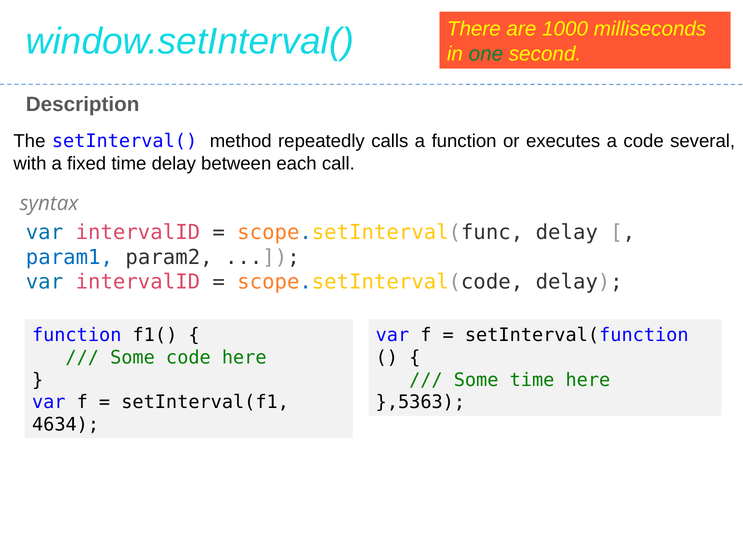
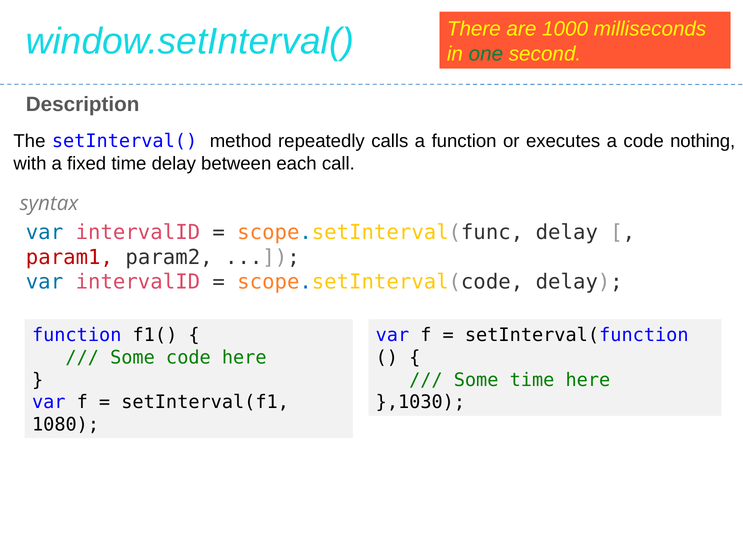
several: several -> nothing
param1 colour: blue -> red
},5363: },5363 -> },1030
4634: 4634 -> 1080
